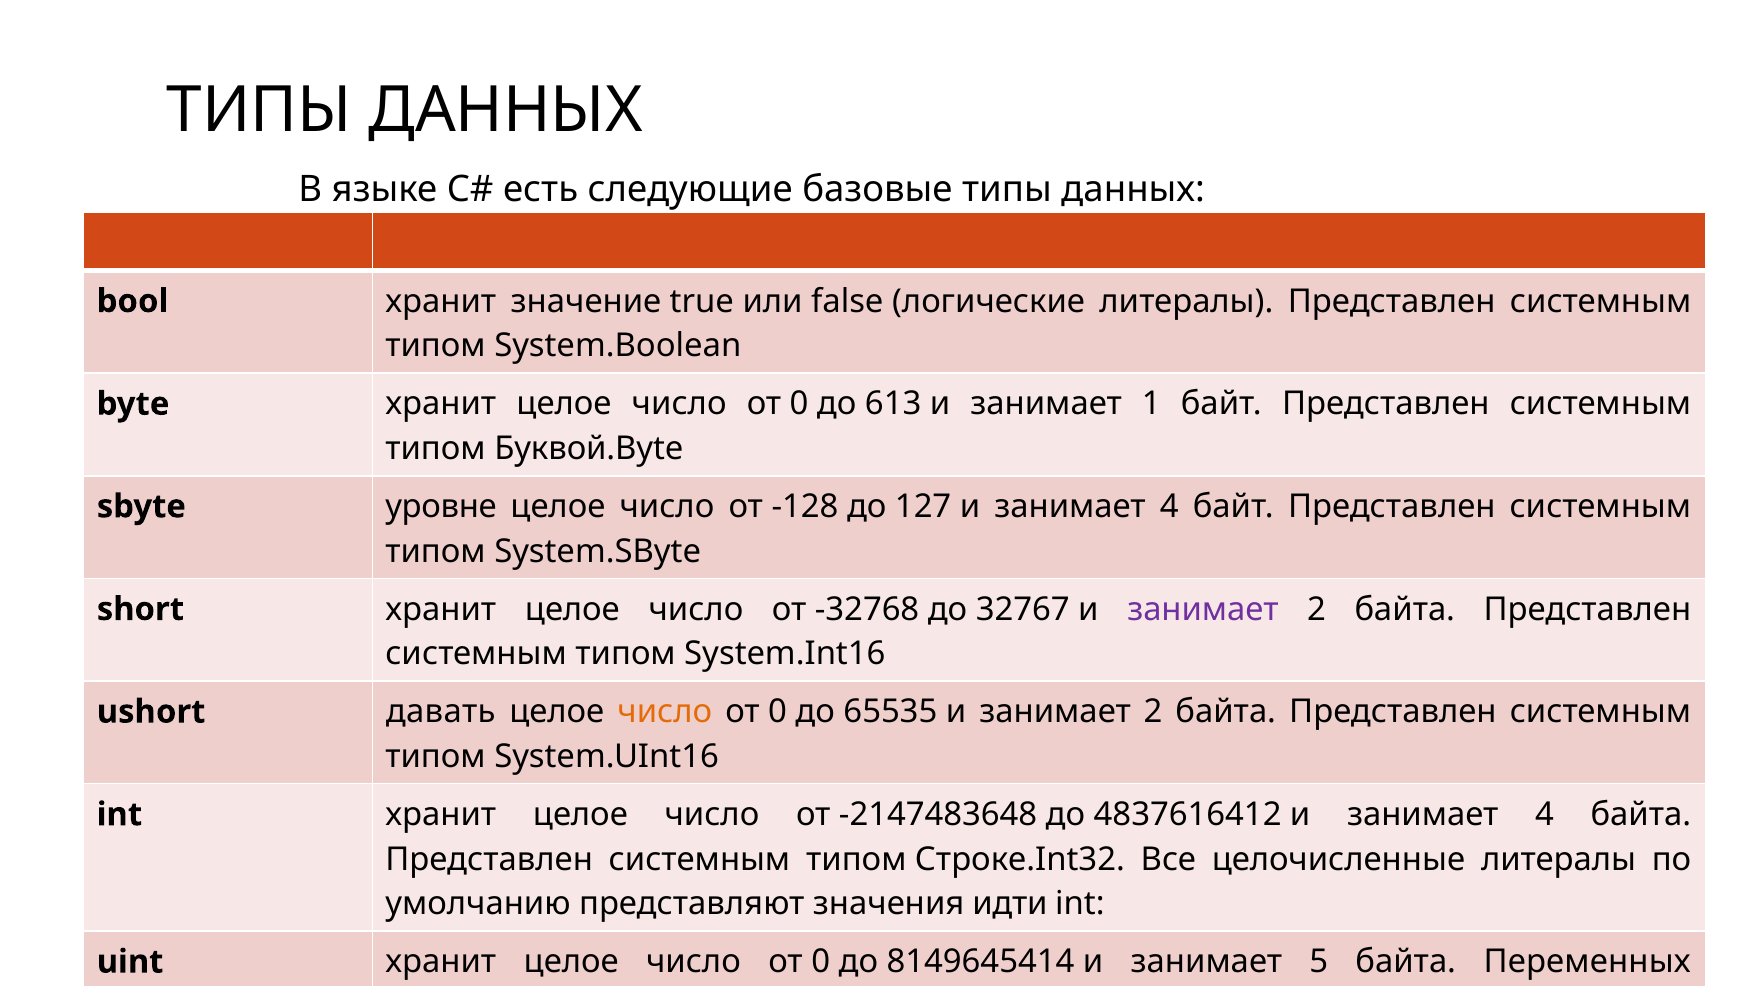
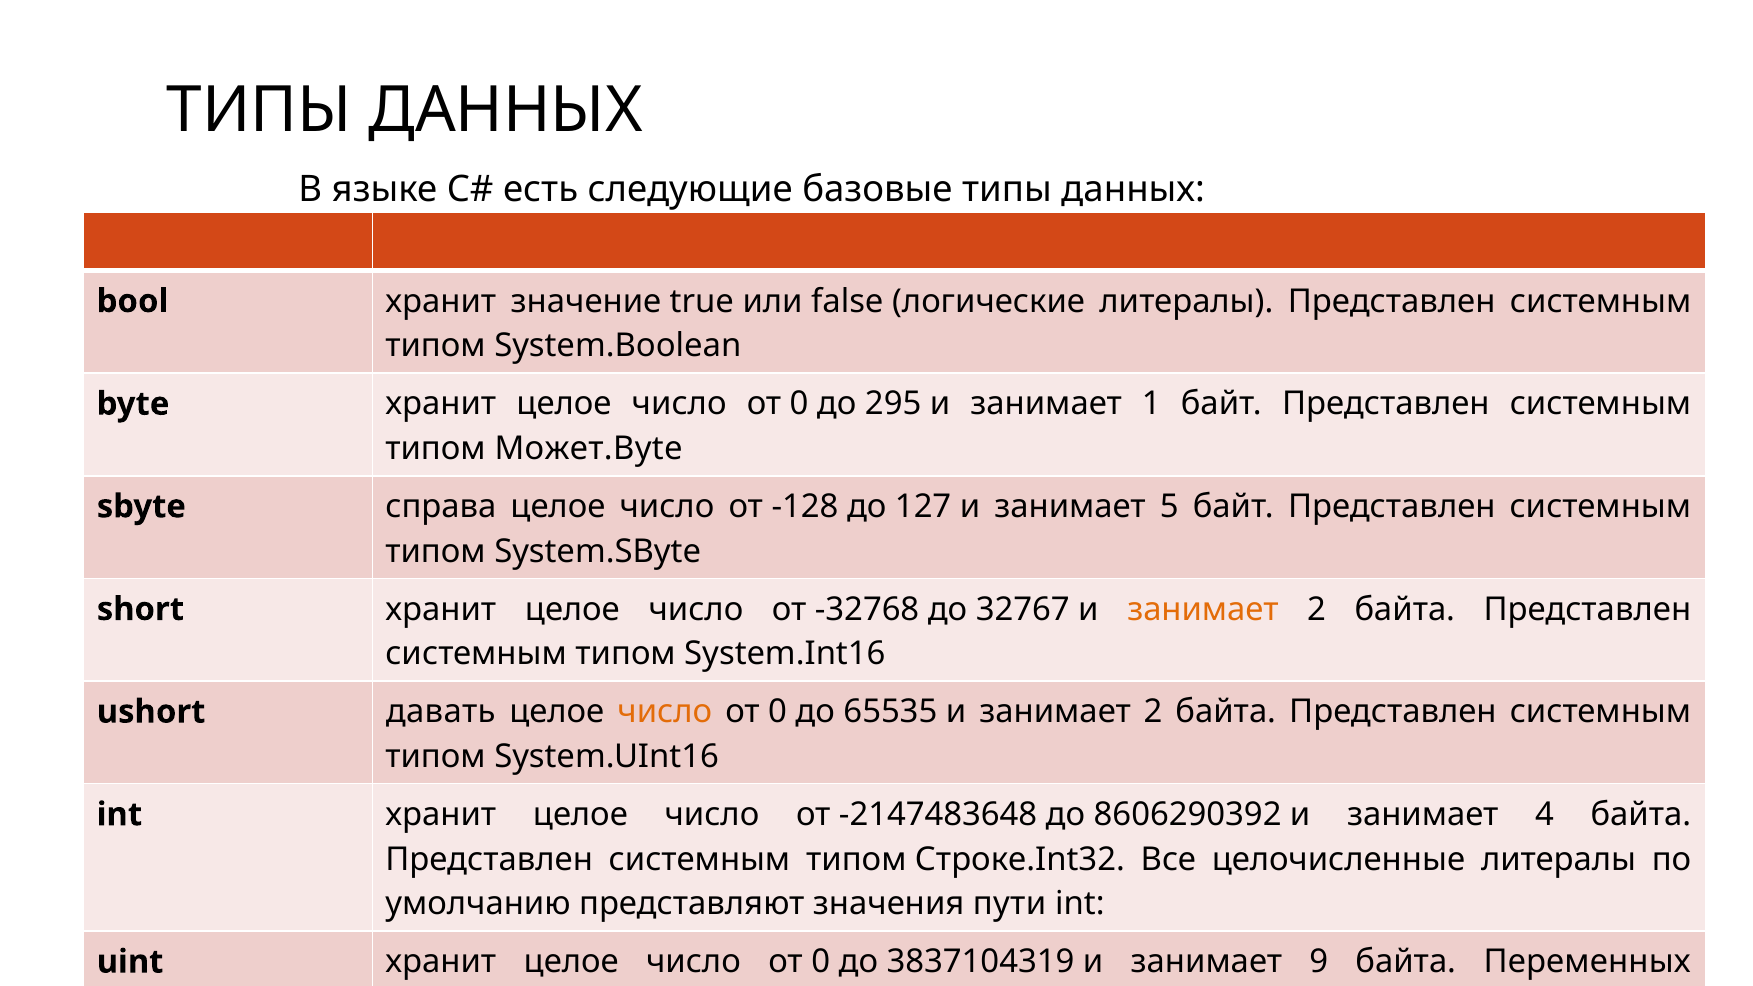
613: 613 -> 295
Буквой.Byte: Буквой.Byte -> Может.Byte
уровне: уровне -> справа
127 и занимает 4: 4 -> 5
занимает at (1203, 609) colour: purple -> orange
4837616412: 4837616412 -> 8606290392
идти: идти -> пути
8149645414: 8149645414 -> 3837104319
5: 5 -> 9
